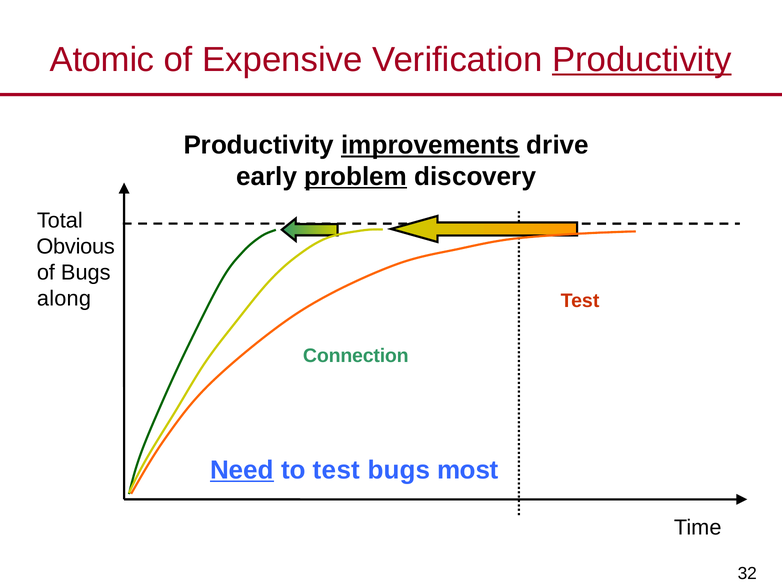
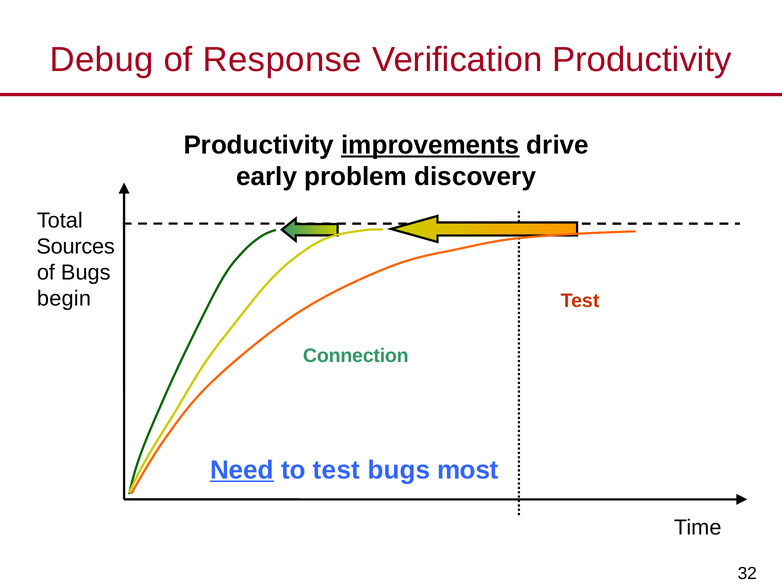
Atomic: Atomic -> Debug
Expensive: Expensive -> Response
Productivity at (642, 60) underline: present -> none
problem underline: present -> none
Obvious: Obvious -> Sources
along: along -> begin
